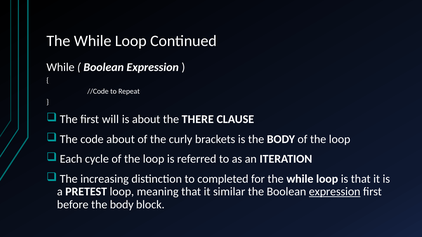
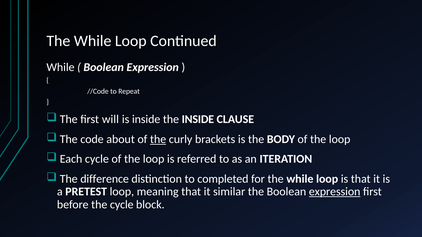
is about: about -> inside
the THERE: THERE -> INSIDE
the at (158, 139) underline: none -> present
increasing: increasing -> difference
before the body: body -> cycle
